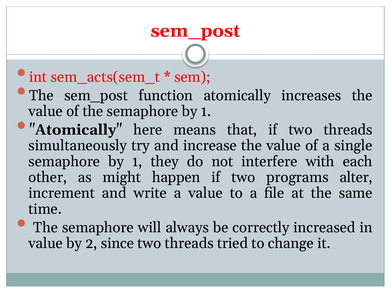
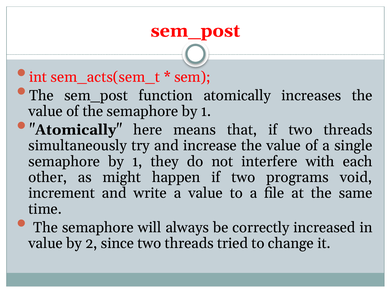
alter: alter -> void
